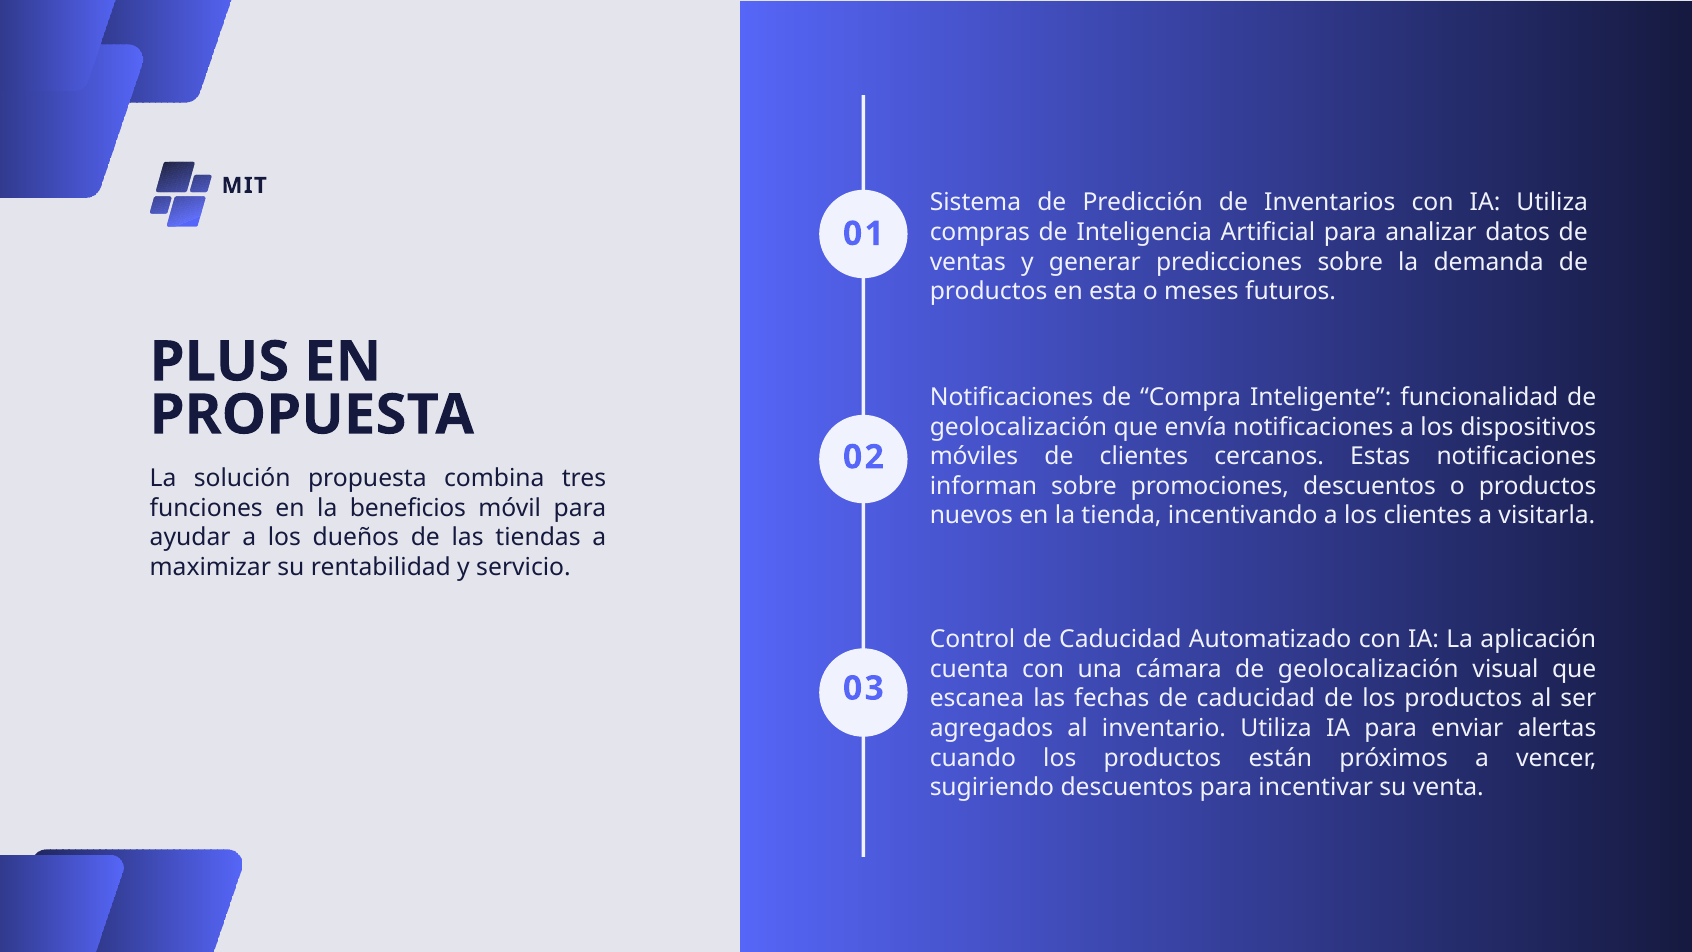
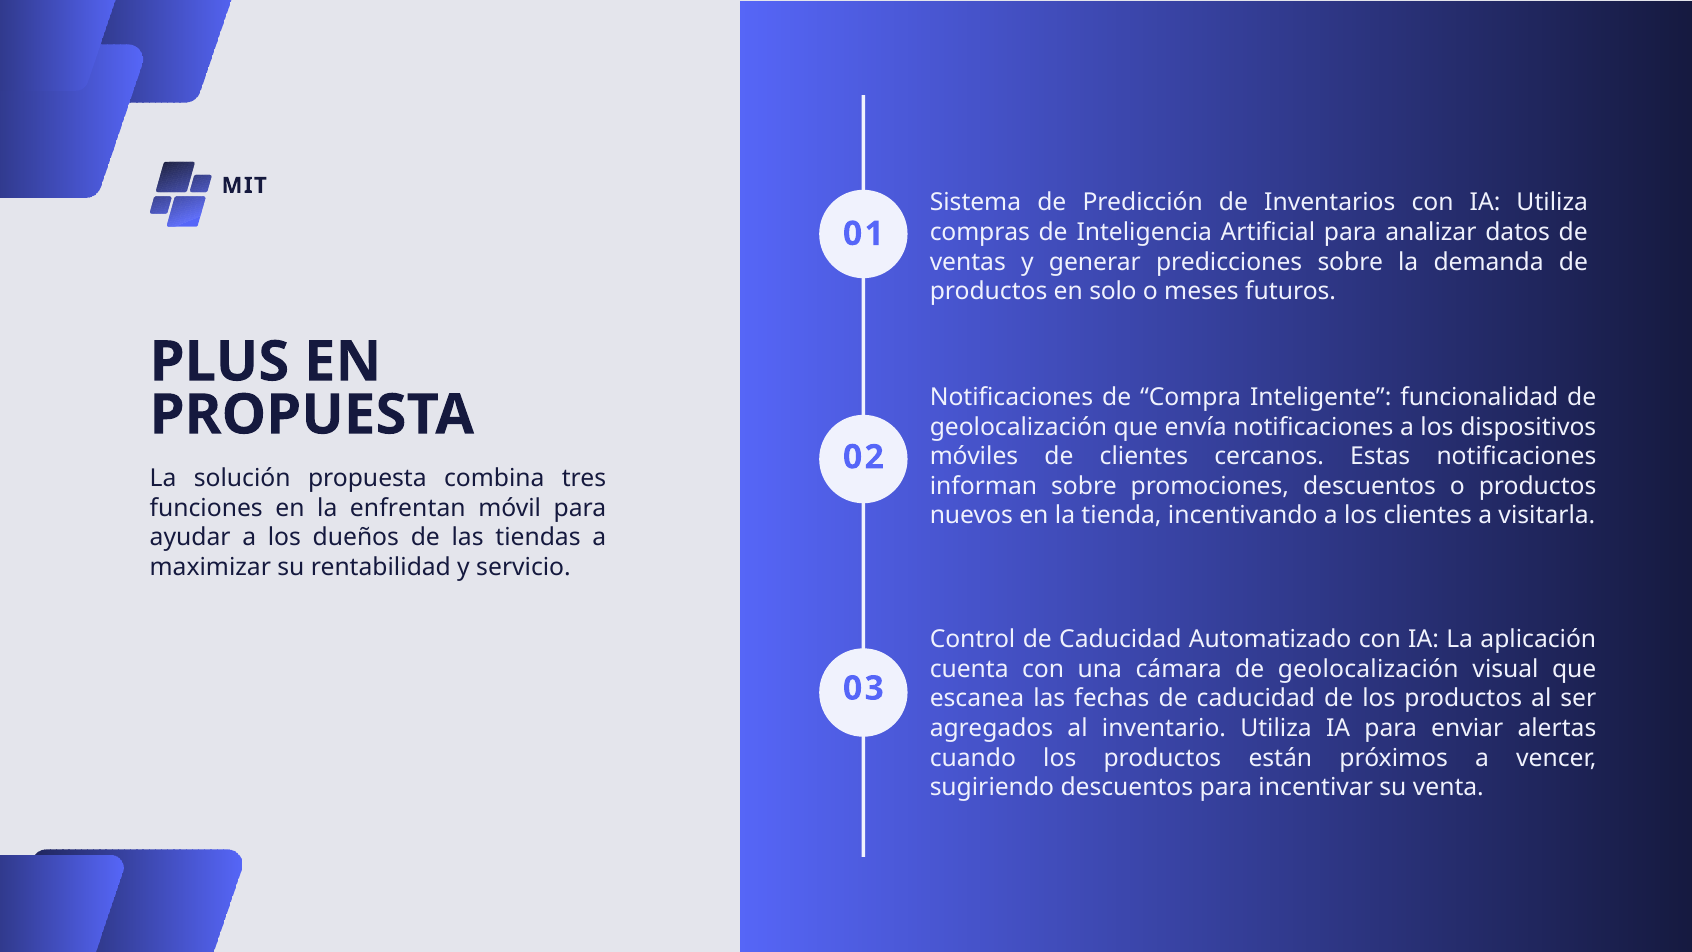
esta: esta -> solo
beneficios: beneficios -> enfrentan
